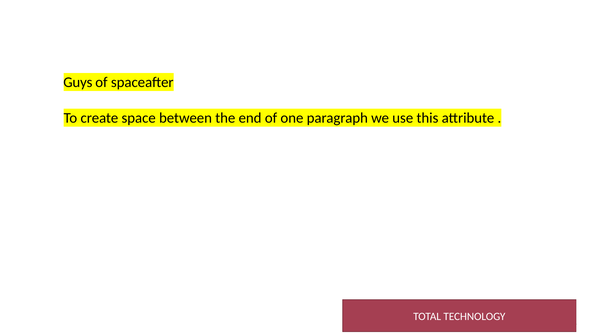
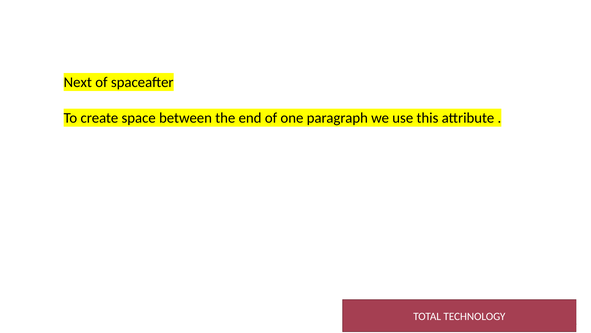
Guys: Guys -> Next
